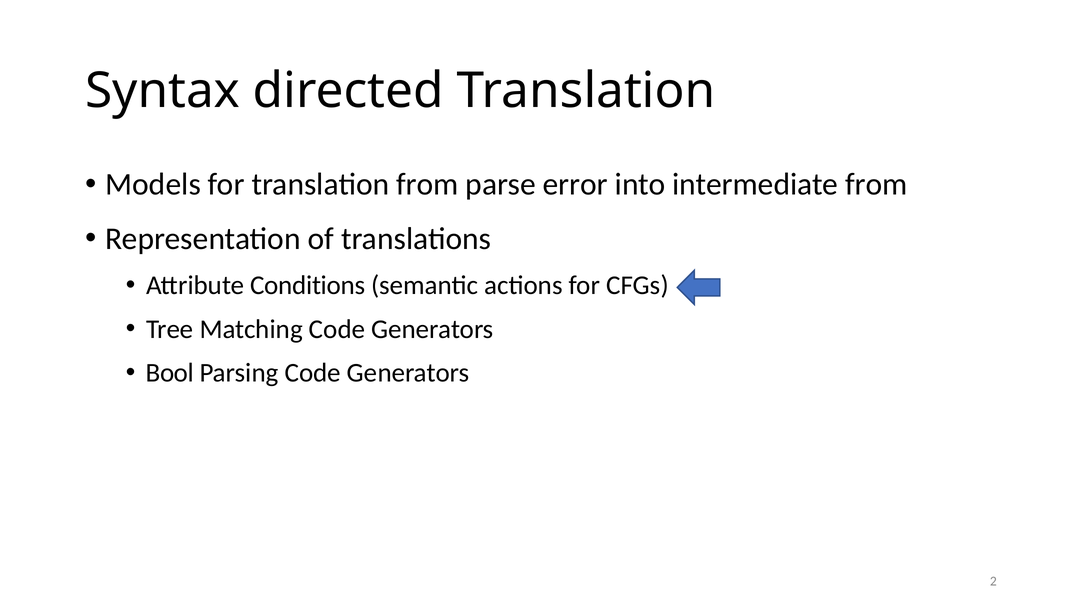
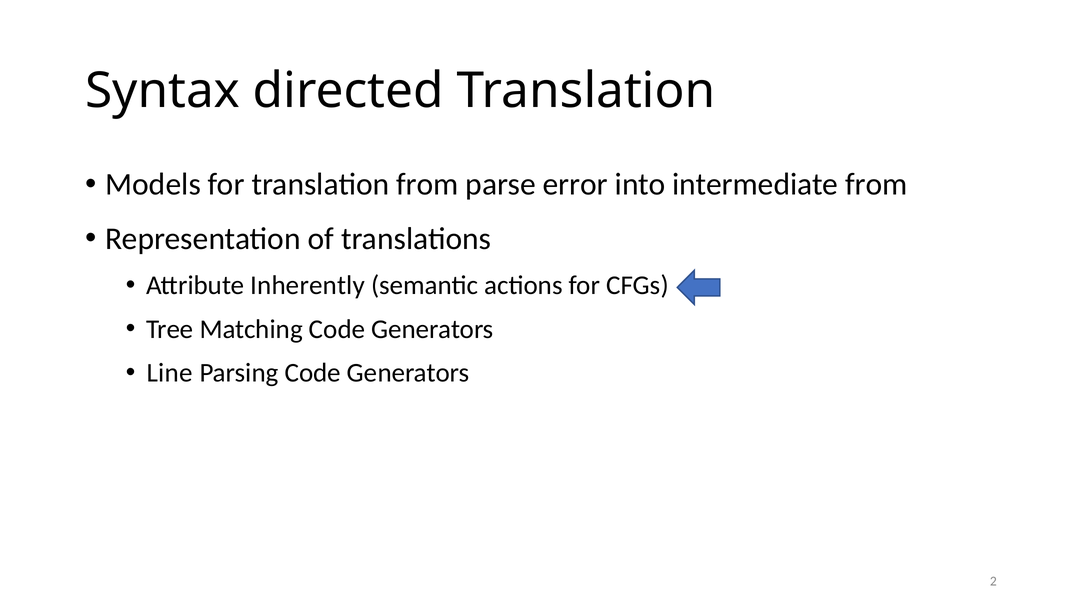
Conditions: Conditions -> Inherently
Bool: Bool -> Line
